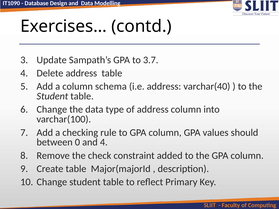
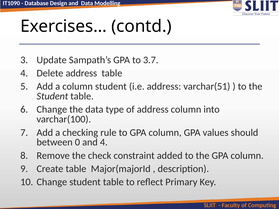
column schema: schema -> student
varchar(40: varchar(40 -> varchar(51
